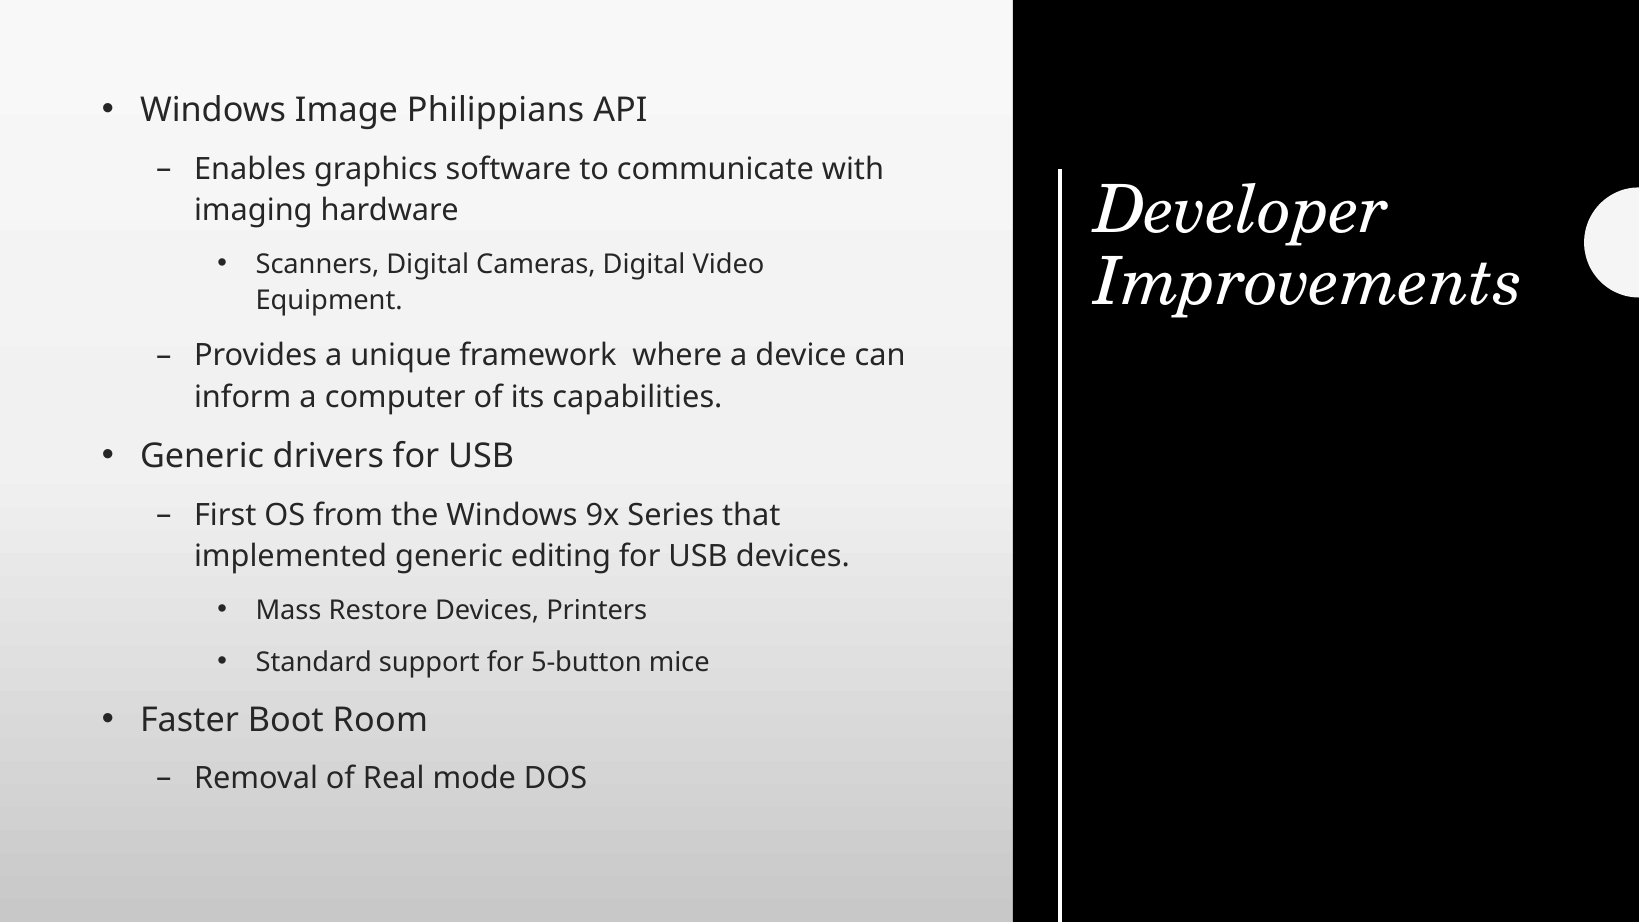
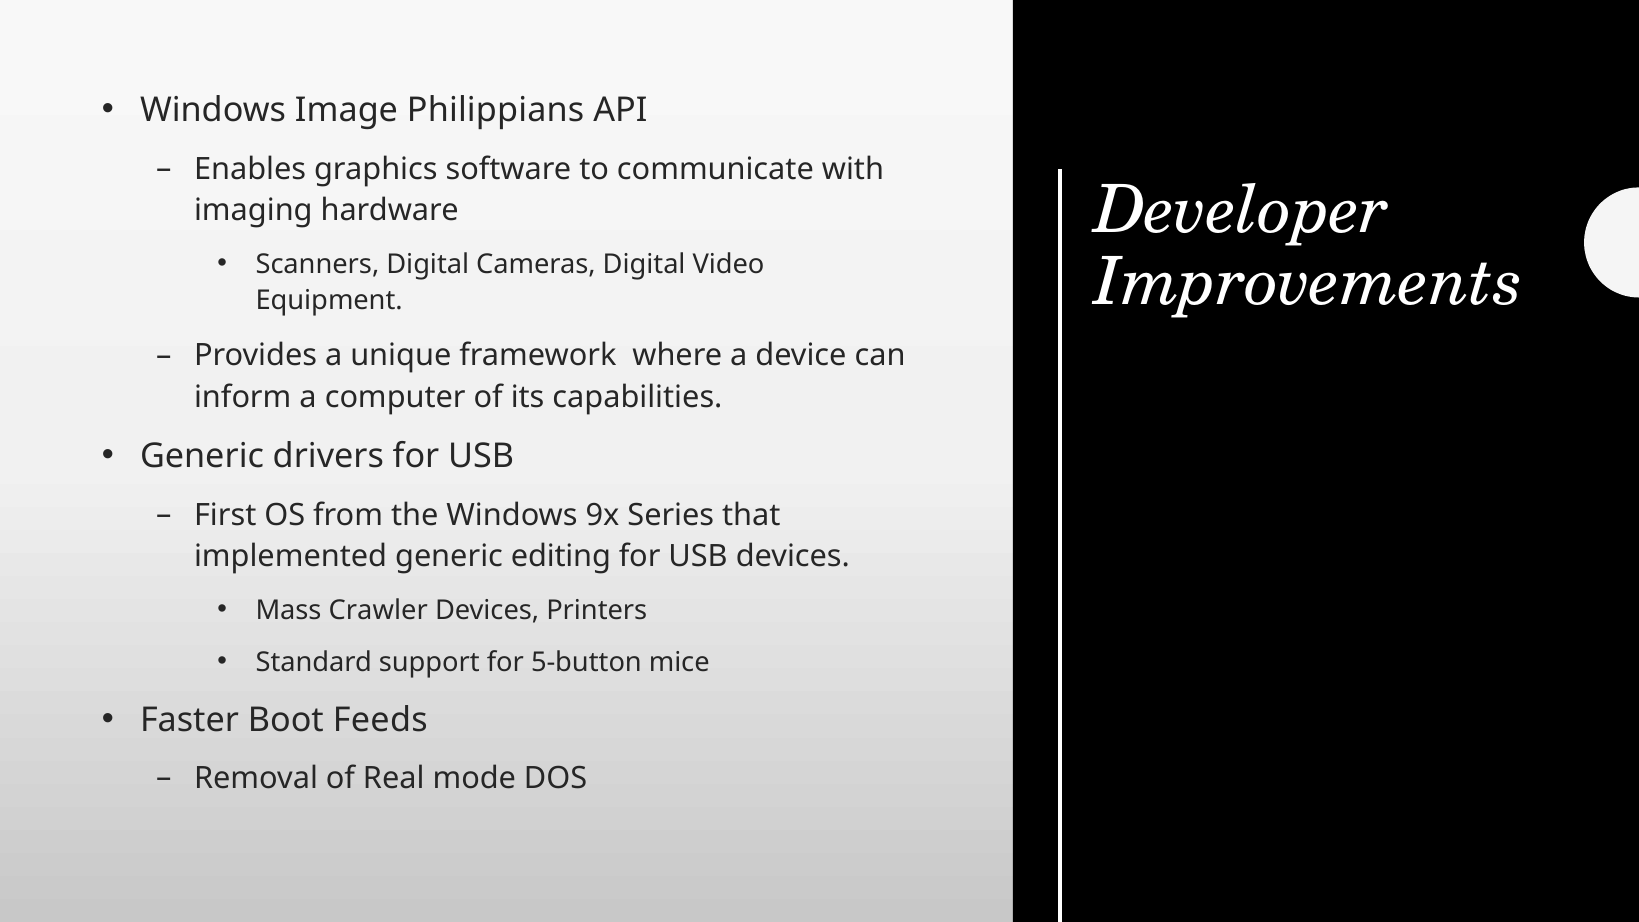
Restore: Restore -> Crawler
Room: Room -> Feeds
